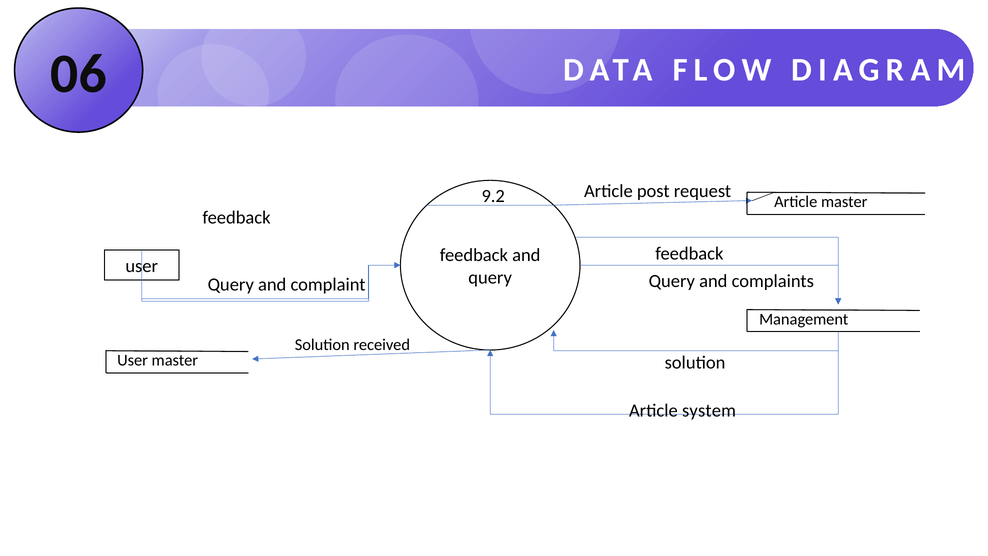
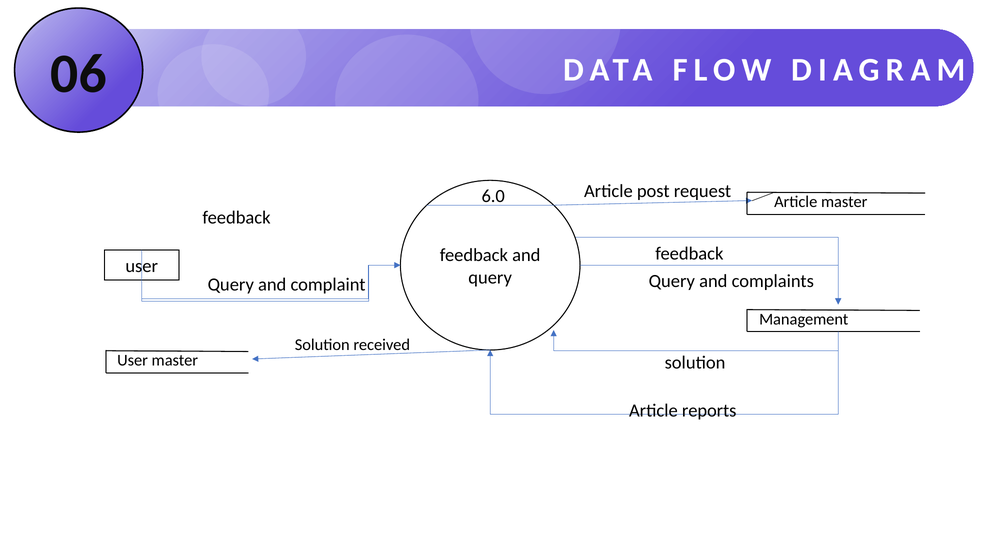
9.2: 9.2 -> 6.0
system: system -> reports
